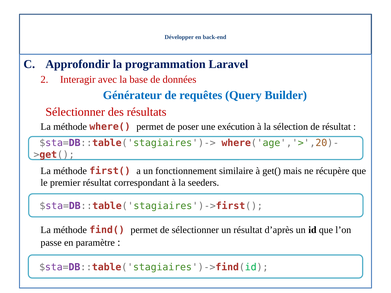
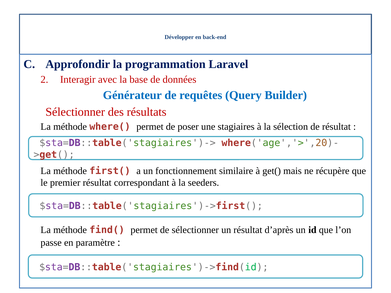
exécution: exécution -> stagiaires
